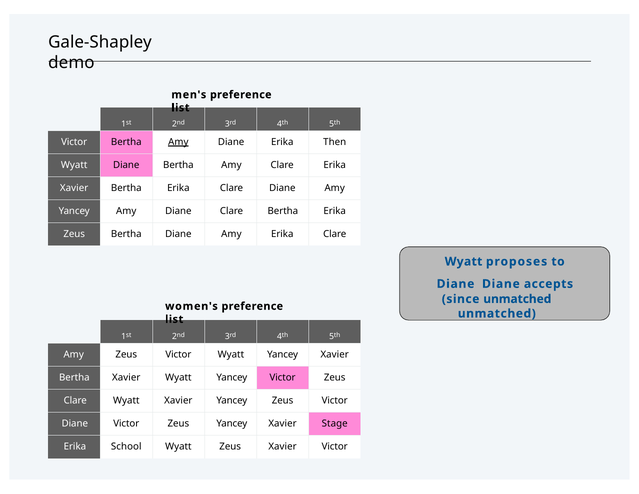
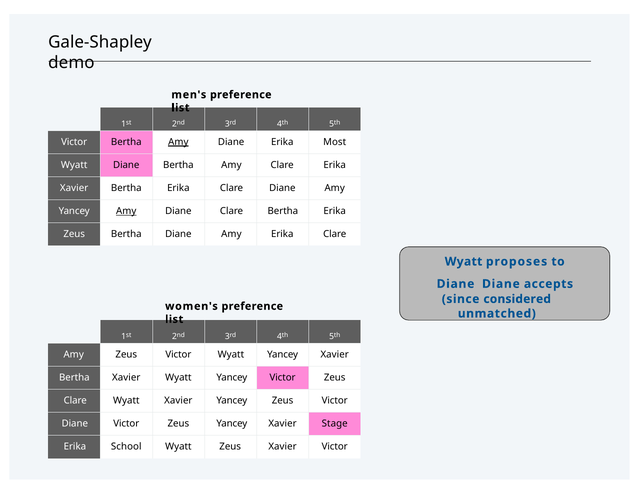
Then: Then -> Most
Amy at (126, 211) underline: none -> present
since unmatched: unmatched -> considered
